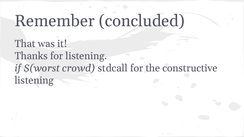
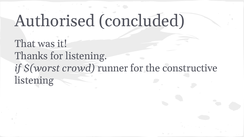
Remember: Remember -> Authorised
stdcall: stdcall -> runner
